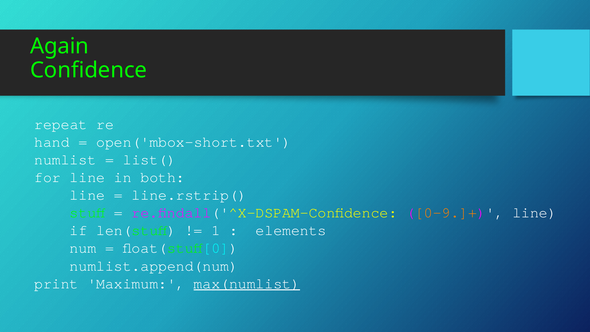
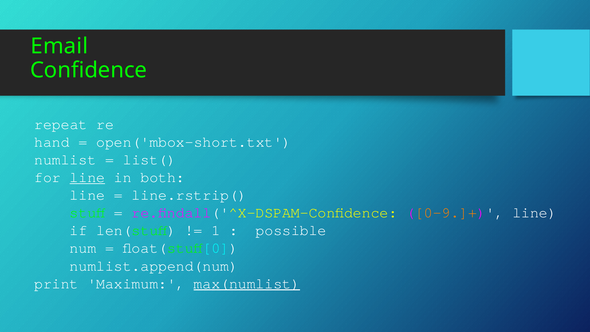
Again: Again -> Email
line at (87, 177) underline: none -> present
elements: elements -> possible
